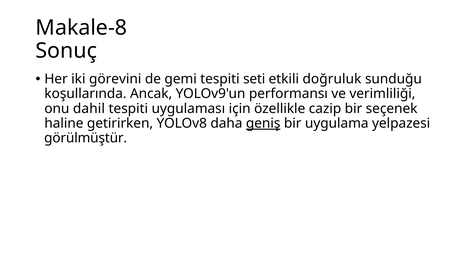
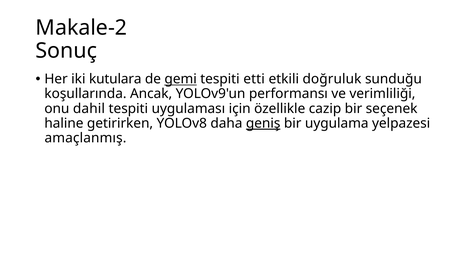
Makale-8: Makale-8 -> Makale-2
görevini: görevini -> kutulara
gemi underline: none -> present
seti: seti -> etti
görülmüştür: görülmüştür -> amaçlanmış
